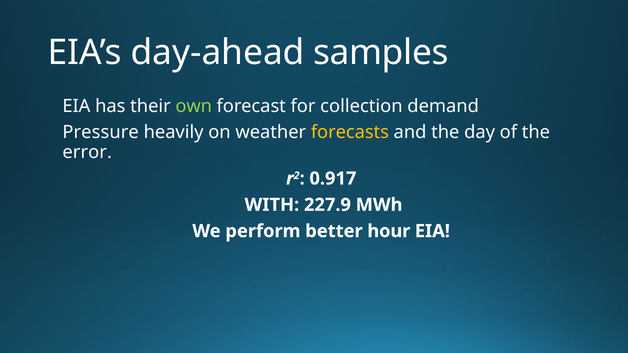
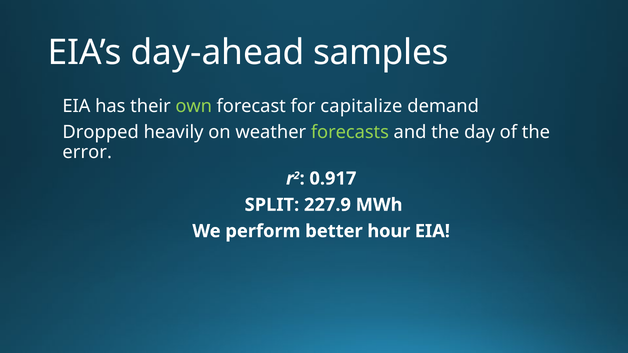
collection: collection -> capitalize
Pressure: Pressure -> Dropped
forecasts colour: yellow -> light green
WITH: WITH -> SPLIT
